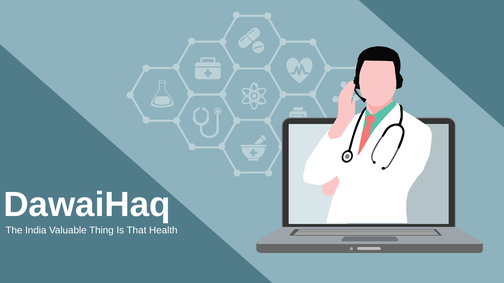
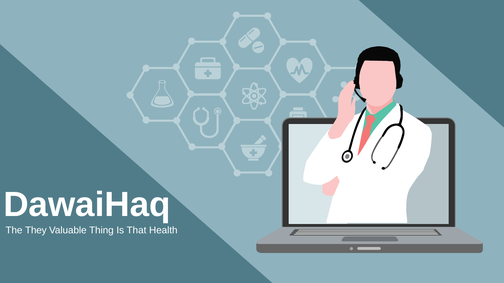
India: India -> They
